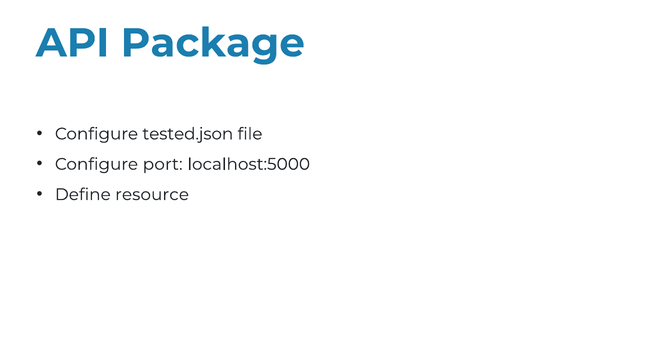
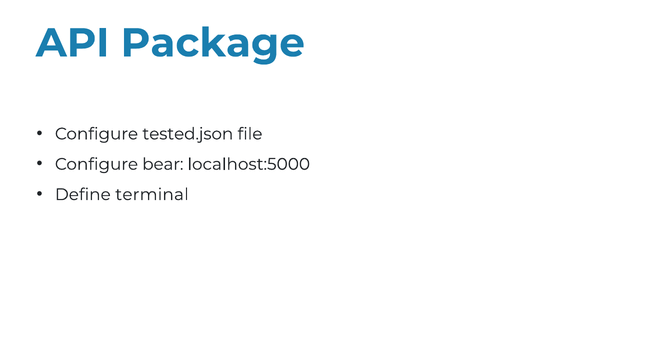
port: port -> bear
resource: resource -> terminal
